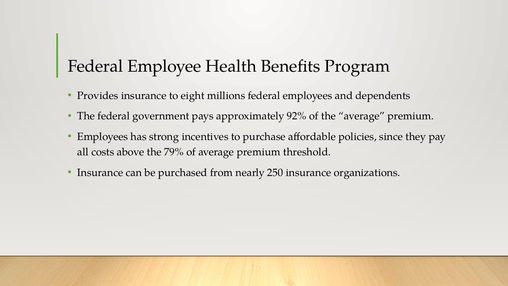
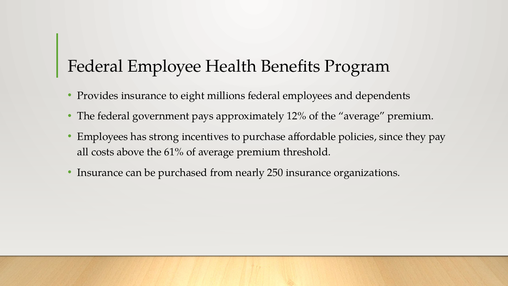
92%: 92% -> 12%
79%: 79% -> 61%
